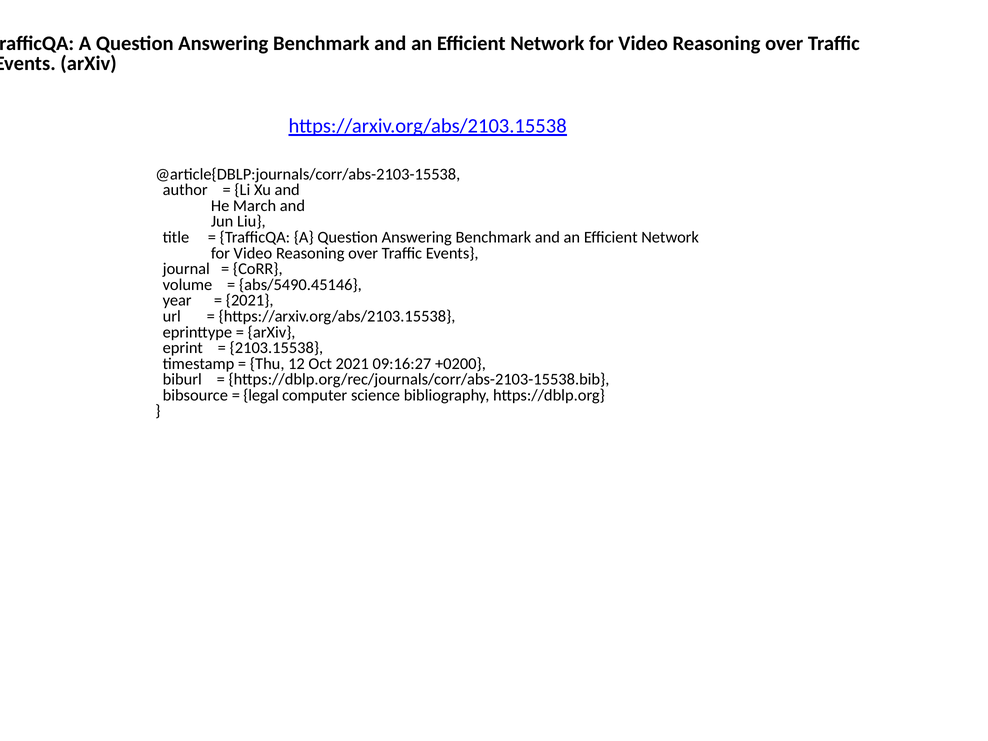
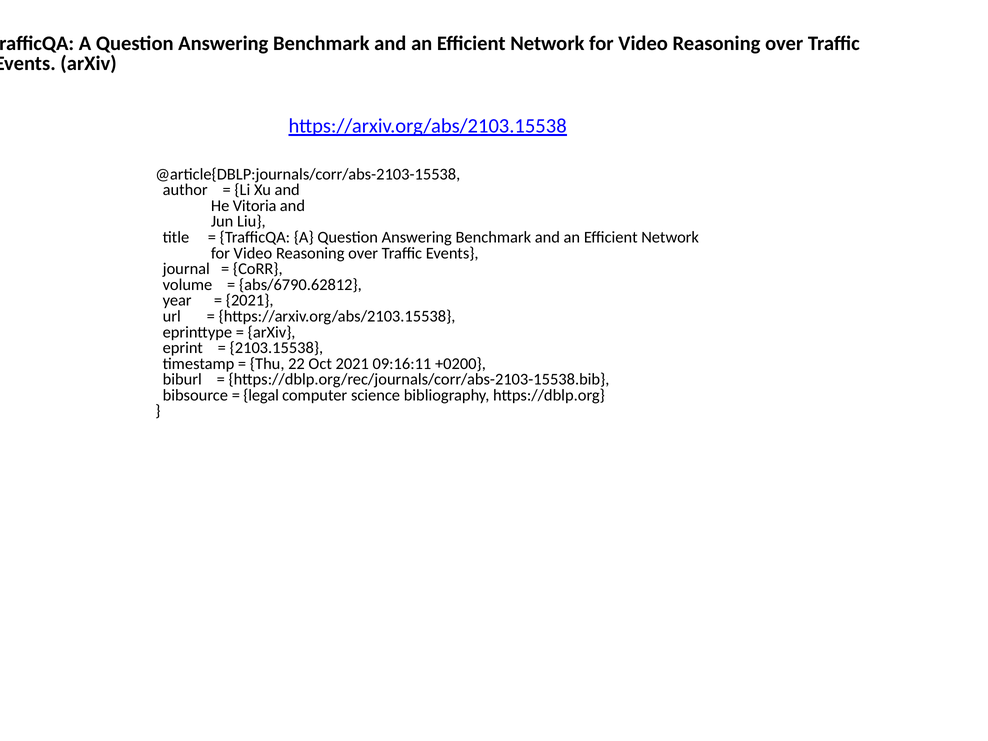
March: March -> Vitoria
abs/5490.45146: abs/5490.45146 -> abs/6790.62812
12: 12 -> 22
09:16:27: 09:16:27 -> 09:16:11
